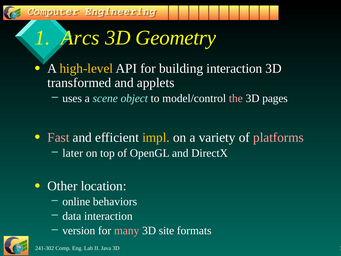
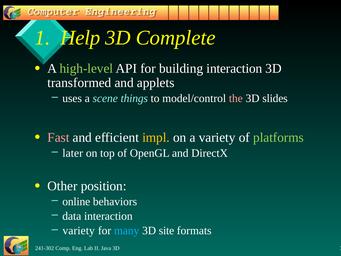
Arcs: Arcs -> Help
Geometry: Geometry -> Complete
high-level colour: yellow -> light green
object: object -> things
pages: pages -> slides
platforms colour: pink -> light green
location: location -> position
version at (79, 230): version -> variety
many colour: pink -> light blue
